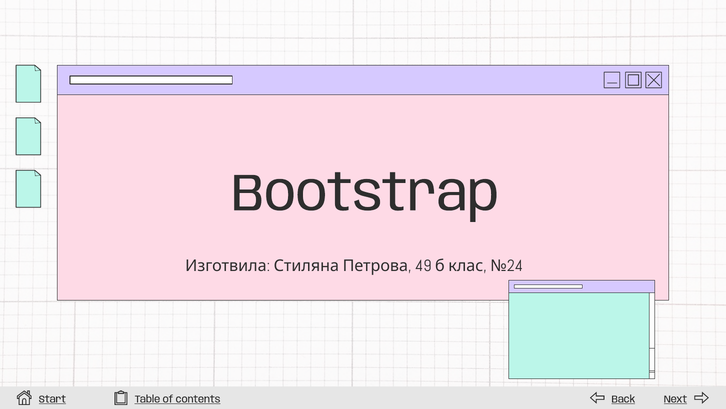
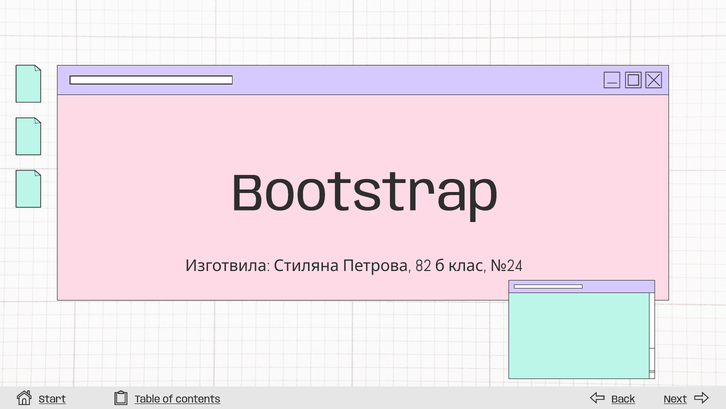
49: 49 -> 82
